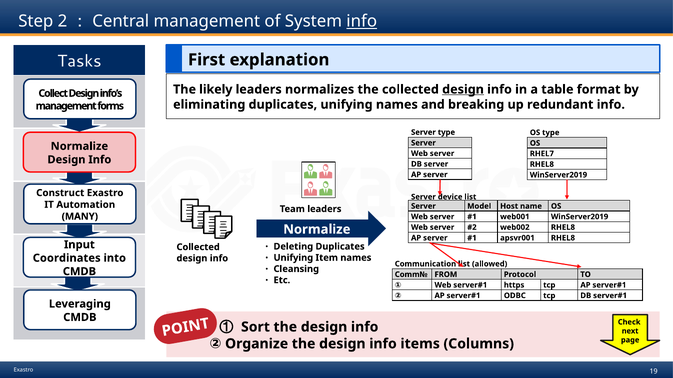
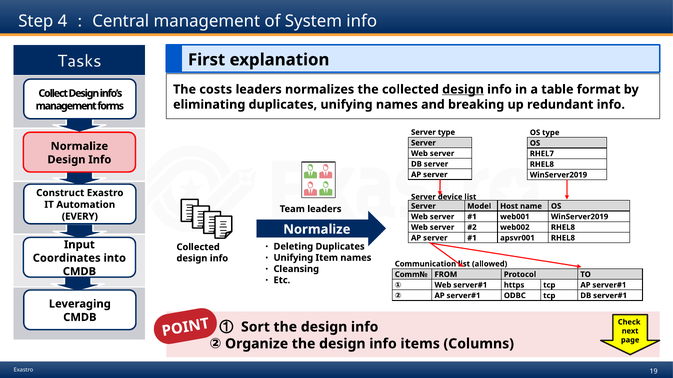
2: 2 -> 4
info at (362, 21) underline: present -> none
likely: likely -> costs
MANY: MANY -> EVERY
